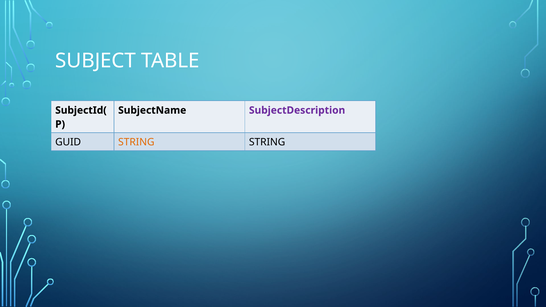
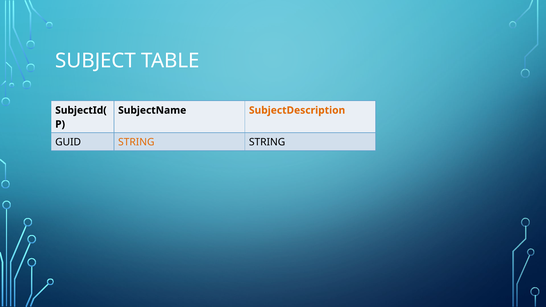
SubjectDescription colour: purple -> orange
